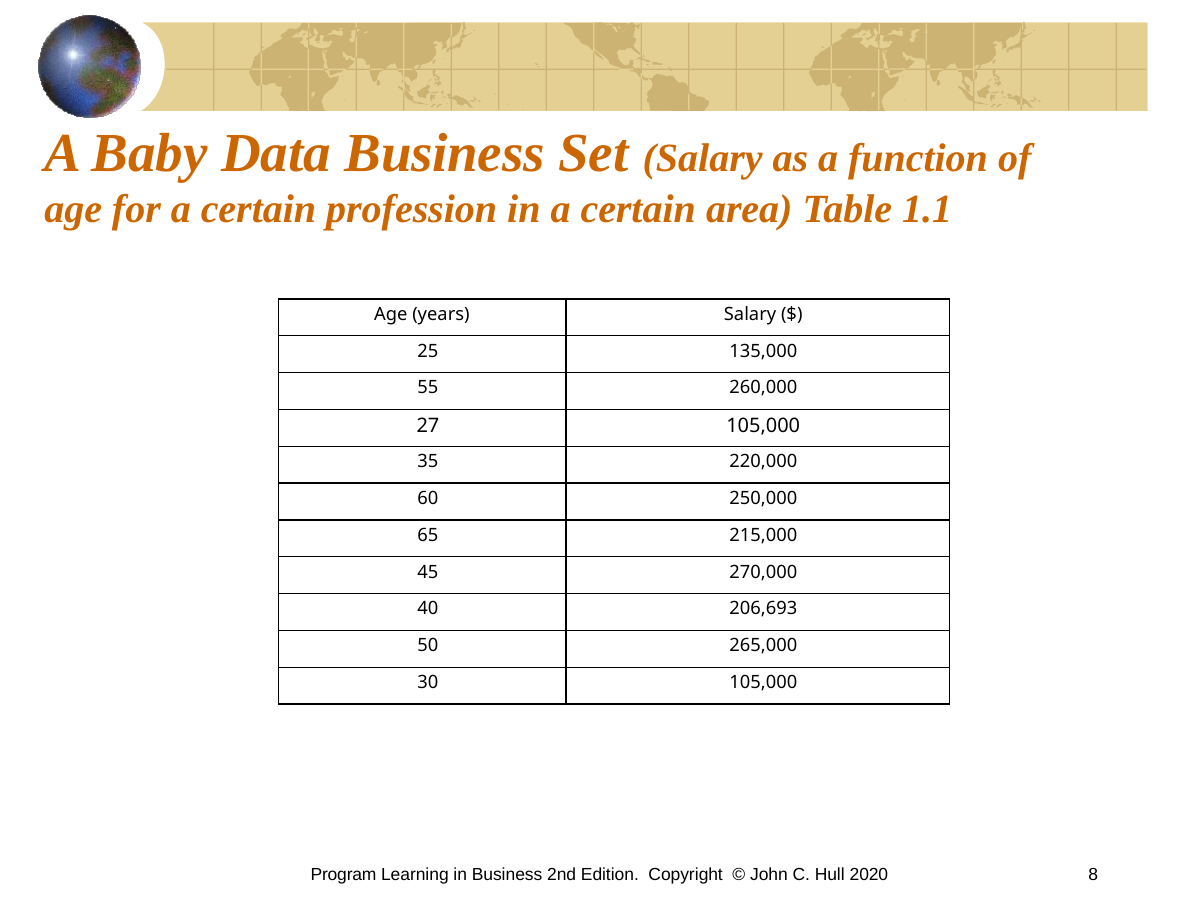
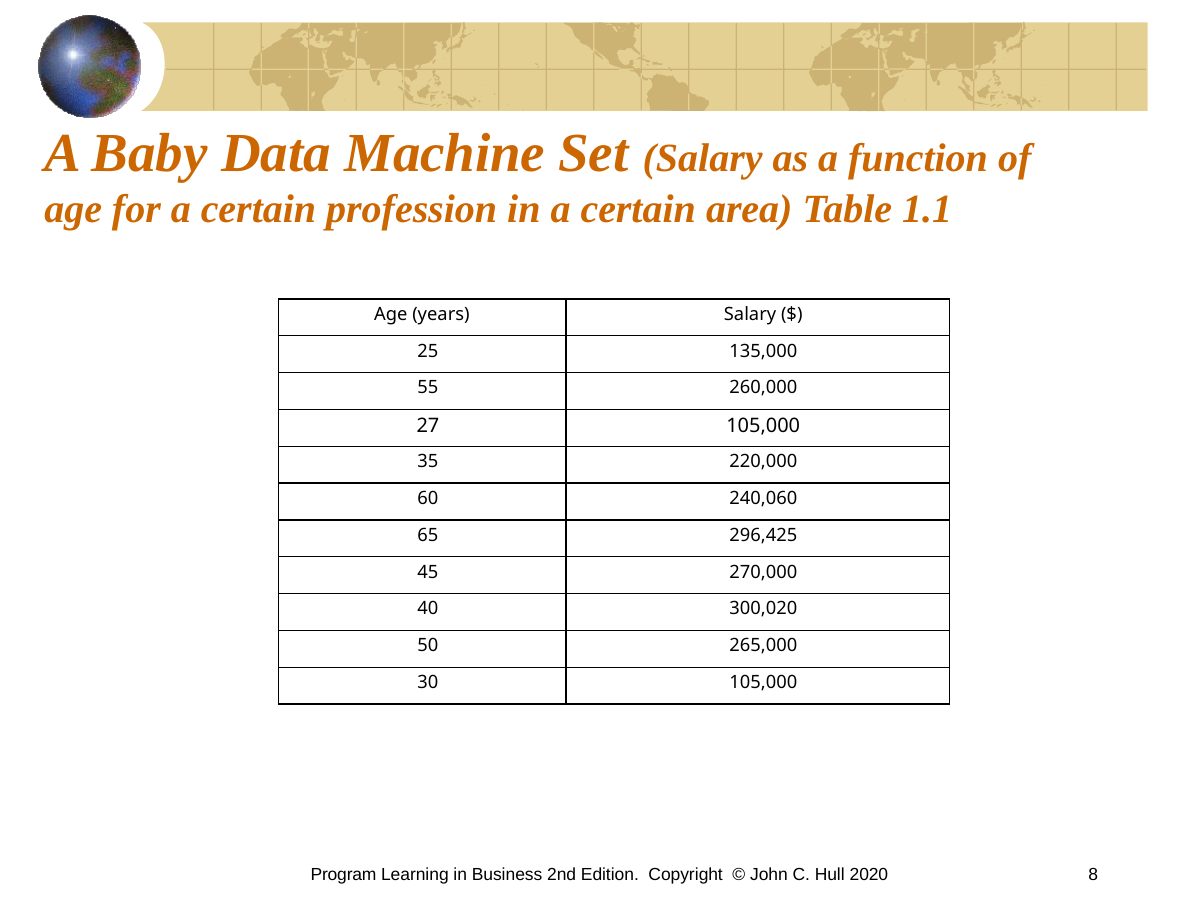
Data Business: Business -> Machine
250,000: 250,000 -> 240,060
215,000: 215,000 -> 296,425
206,693: 206,693 -> 300,020
